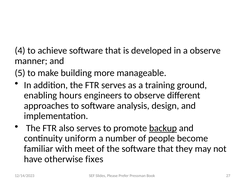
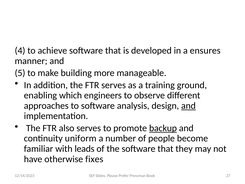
a observe: observe -> ensures
hours: hours -> which
and at (188, 106) underline: none -> present
meet: meet -> leads
